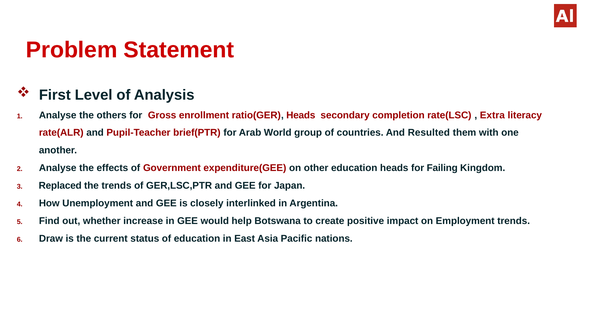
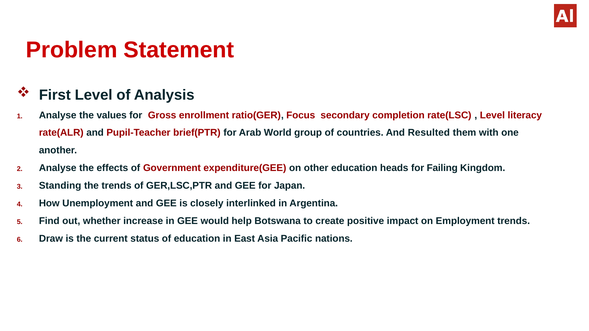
others: others -> values
ratio(GER Heads: Heads -> Focus
Extra at (492, 115): Extra -> Level
Replaced: Replaced -> Standing
